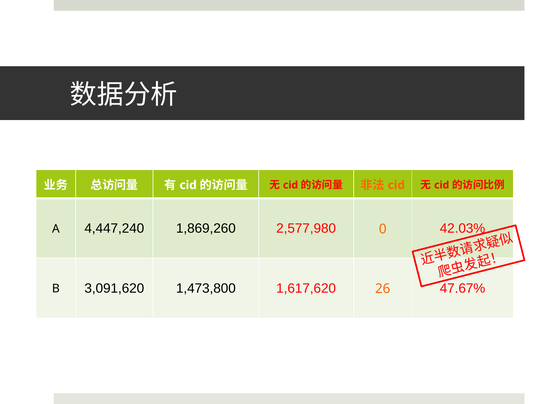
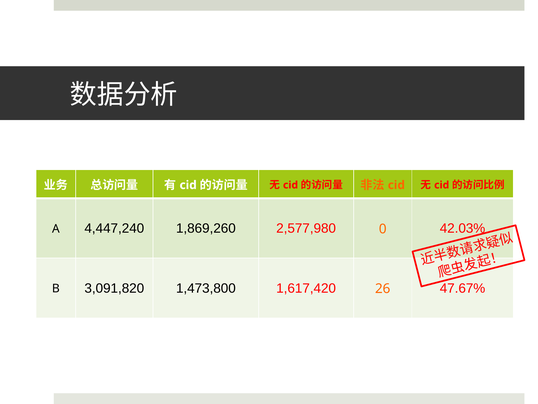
3,091,620: 3,091,620 -> 3,091,820
1,617,620: 1,617,620 -> 1,617,420
